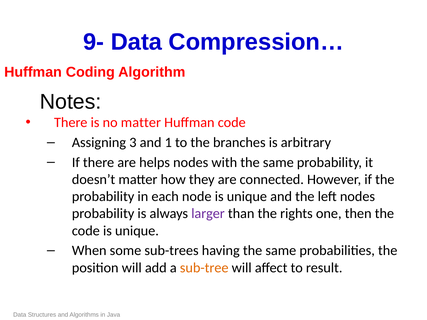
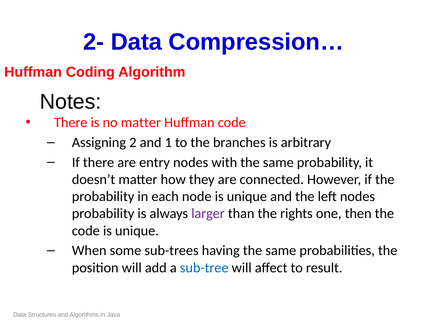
9-: 9- -> 2-
3: 3 -> 2
helps: helps -> entry
sub-tree colour: orange -> blue
